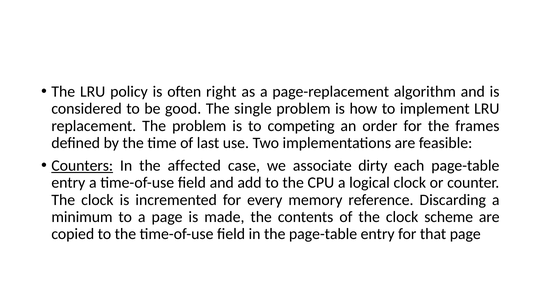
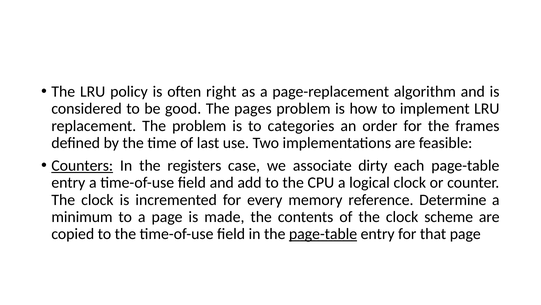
single: single -> pages
competing: competing -> categories
affected: affected -> registers
Discarding: Discarding -> Determine
page-table at (323, 233) underline: none -> present
